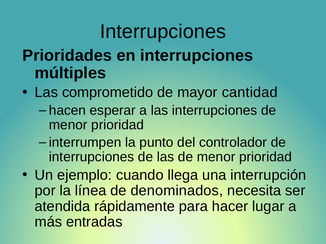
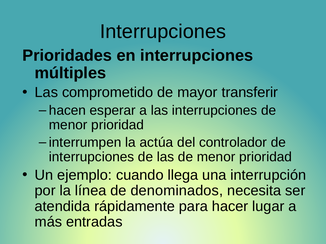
cantidad: cantidad -> transferir
punto: punto -> actúa
